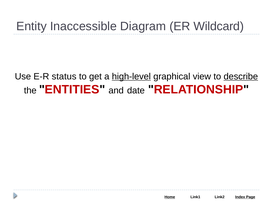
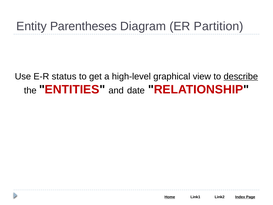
Inaccessible: Inaccessible -> Parentheses
Wildcard: Wildcard -> Partition
high-level underline: present -> none
